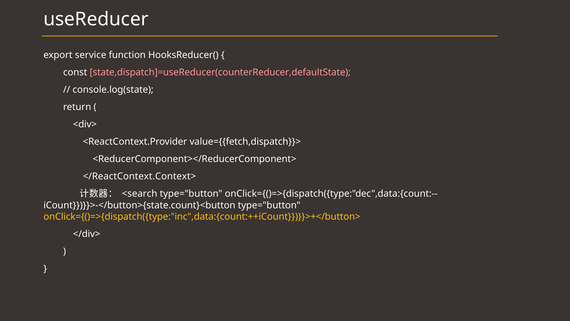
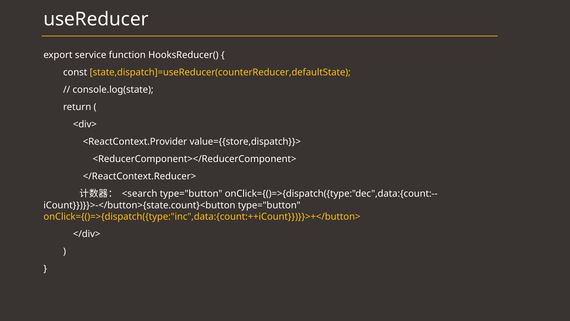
state,dispatch]=useReducer(counterReducer,defaultState colour: pink -> yellow
value={{fetch,dispatch}}>: value={{fetch,dispatch}}> -> value={{store,dispatch}}>
</ReactContext.Context>: </ReactContext.Context> -> </ReactContext.Reducer>
